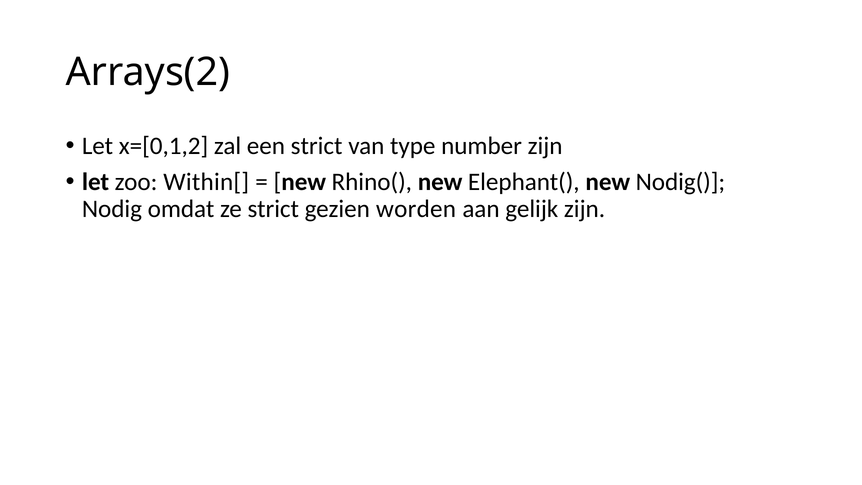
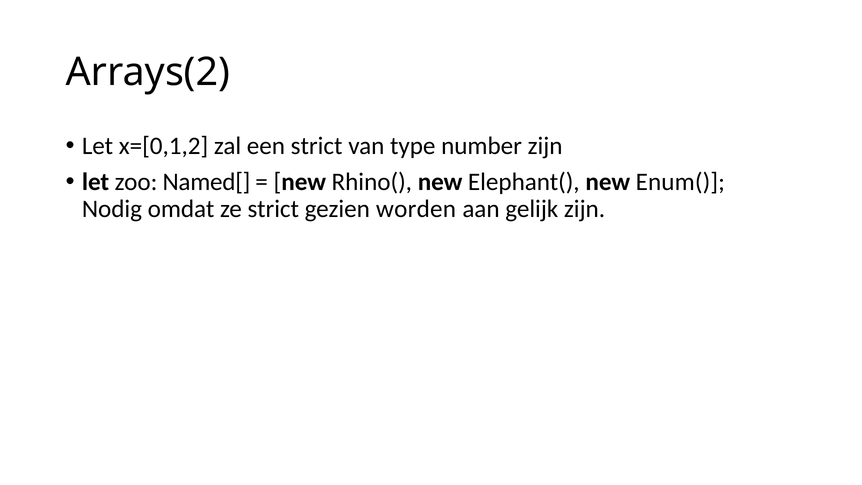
Within[: Within[ -> Named[
Nodig(: Nodig( -> Enum(
